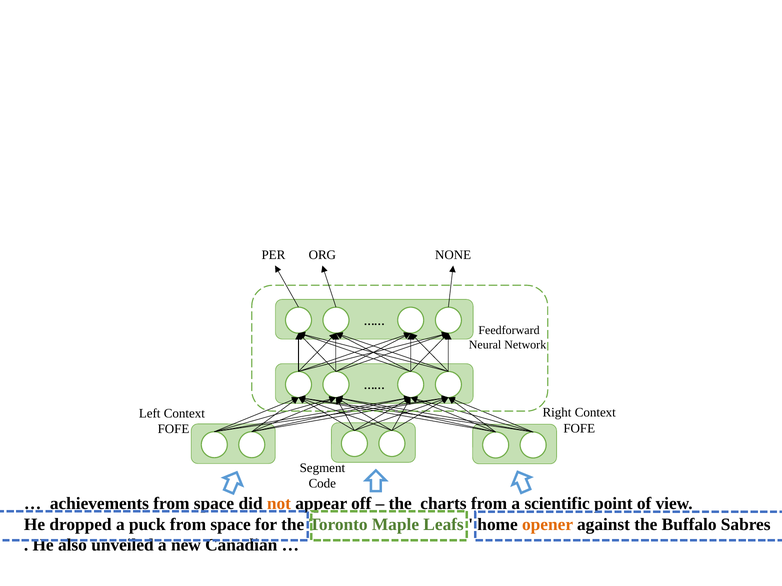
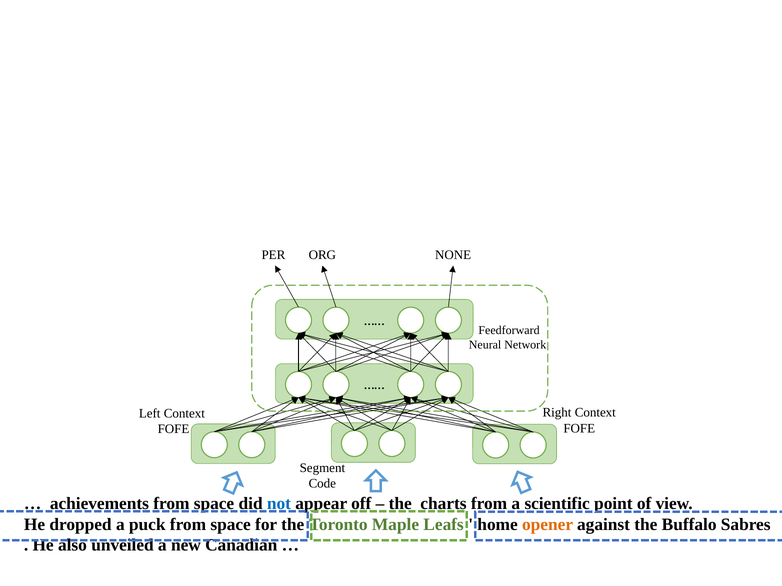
not colour: orange -> blue
